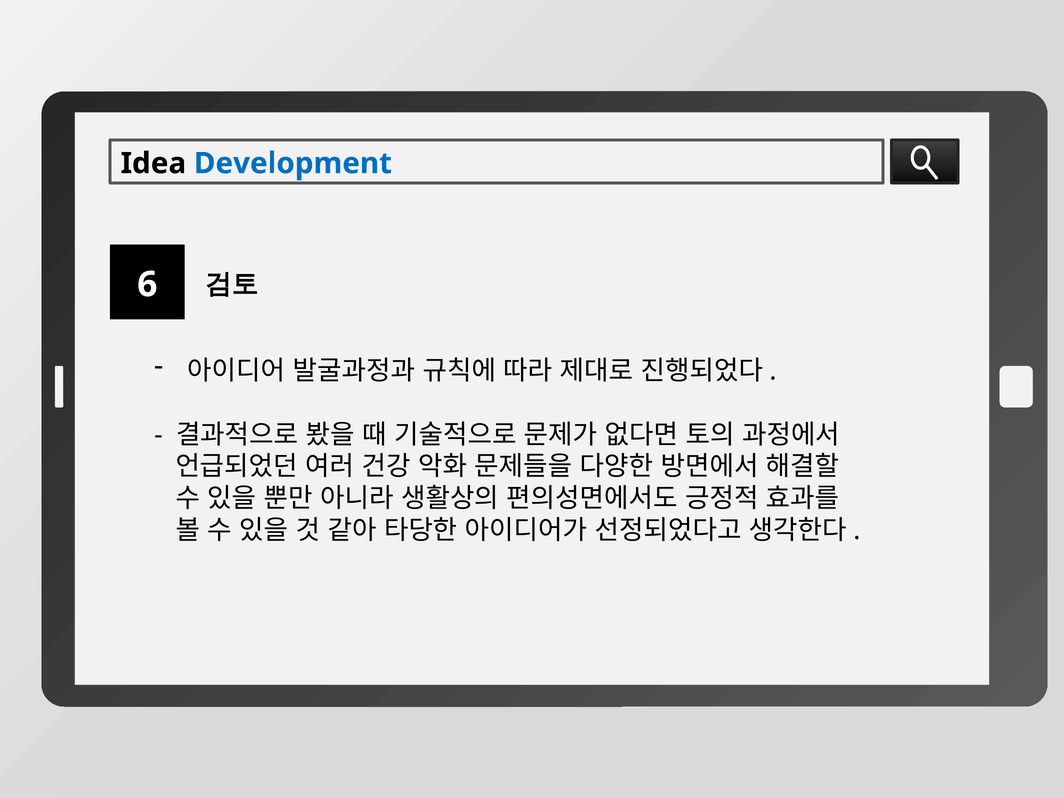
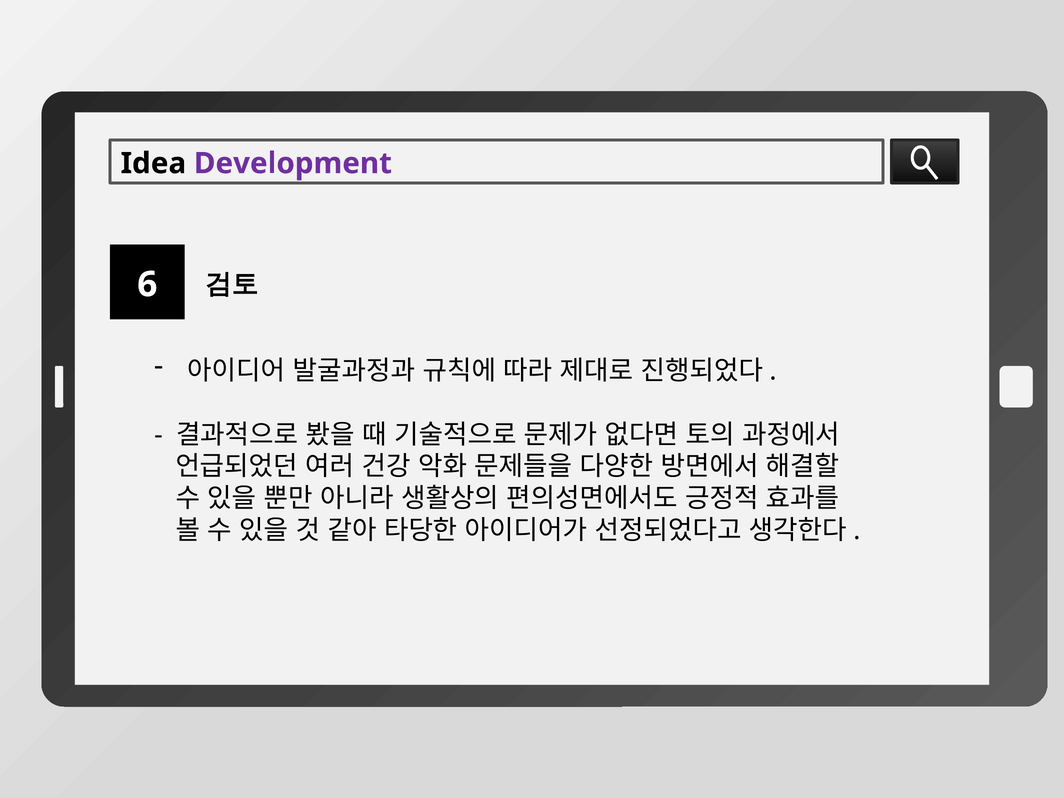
Development colour: blue -> purple
